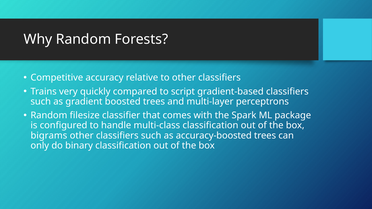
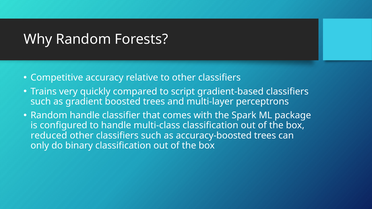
Random filesize: filesize -> handle
bigrams: bigrams -> reduced
